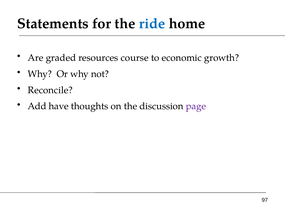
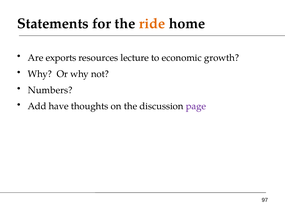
ride colour: blue -> orange
graded: graded -> exports
course: course -> lecture
Reconcile: Reconcile -> Numbers
